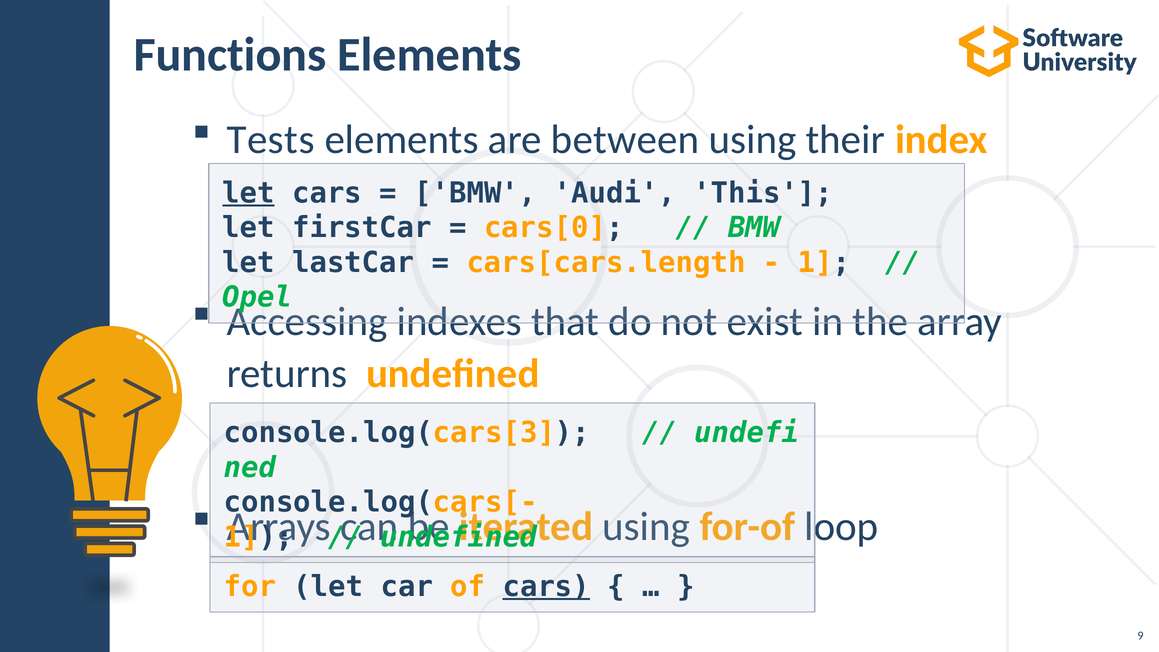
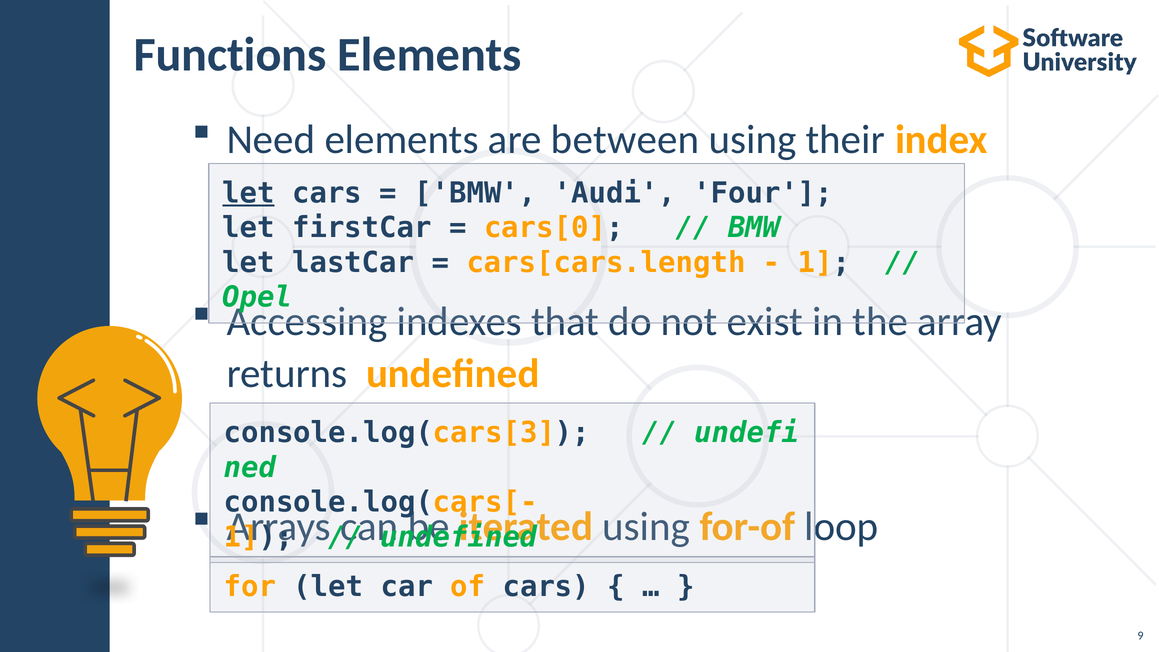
Tests: Tests -> Need
This: This -> Four
cars at (546, 586) underline: present -> none
